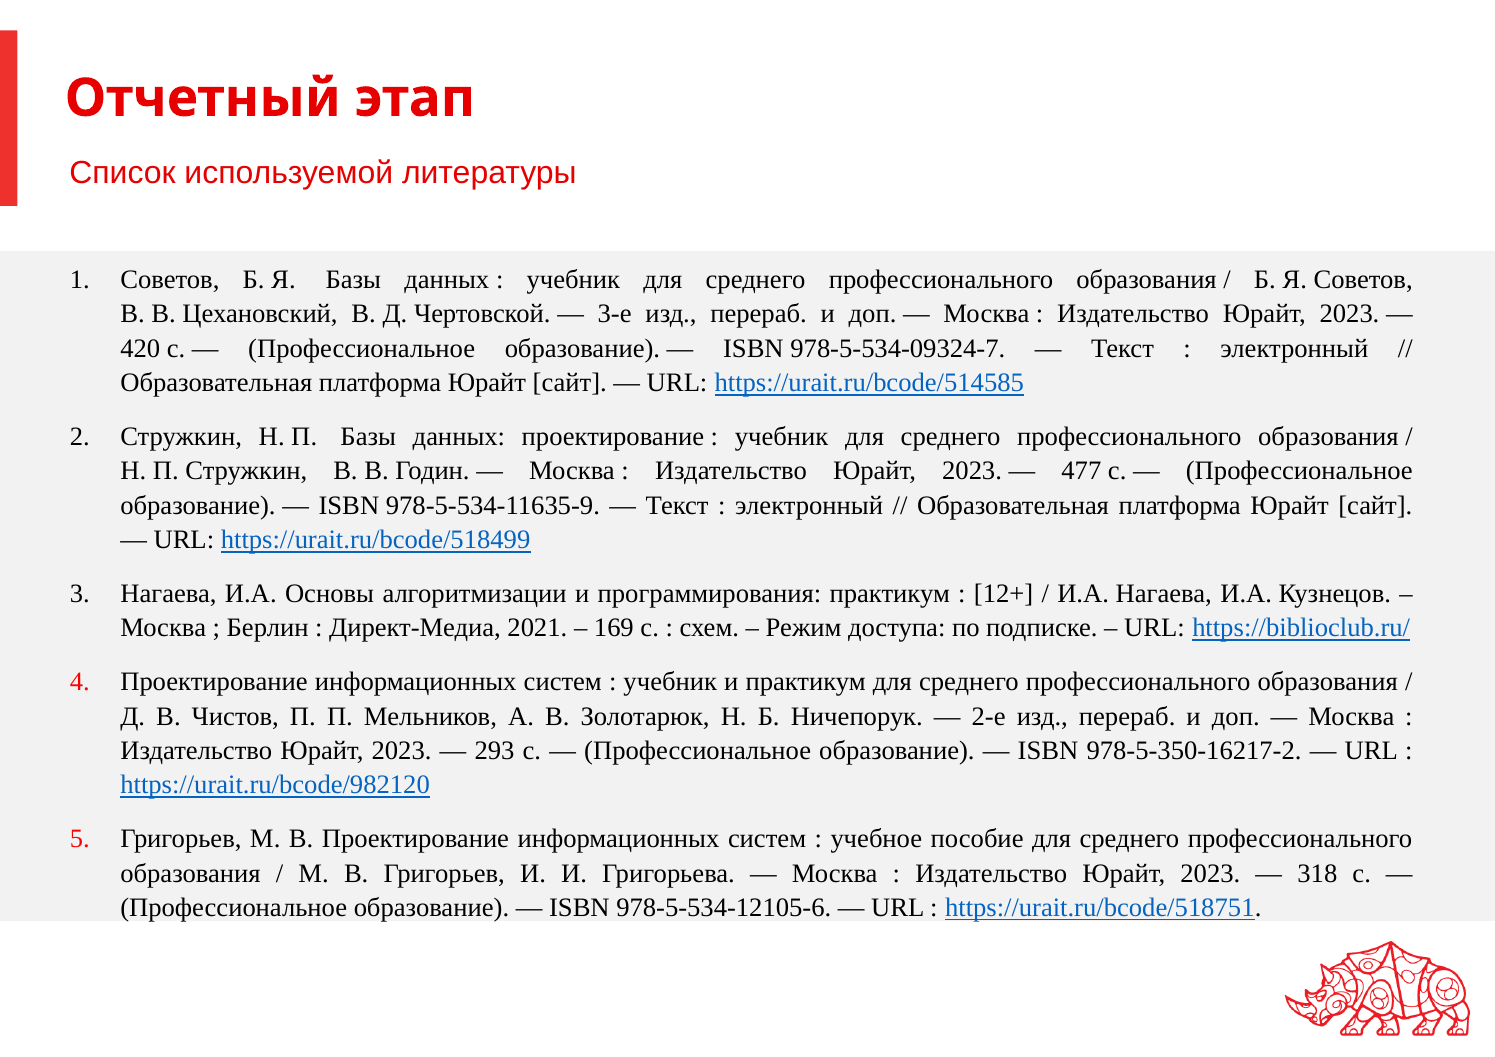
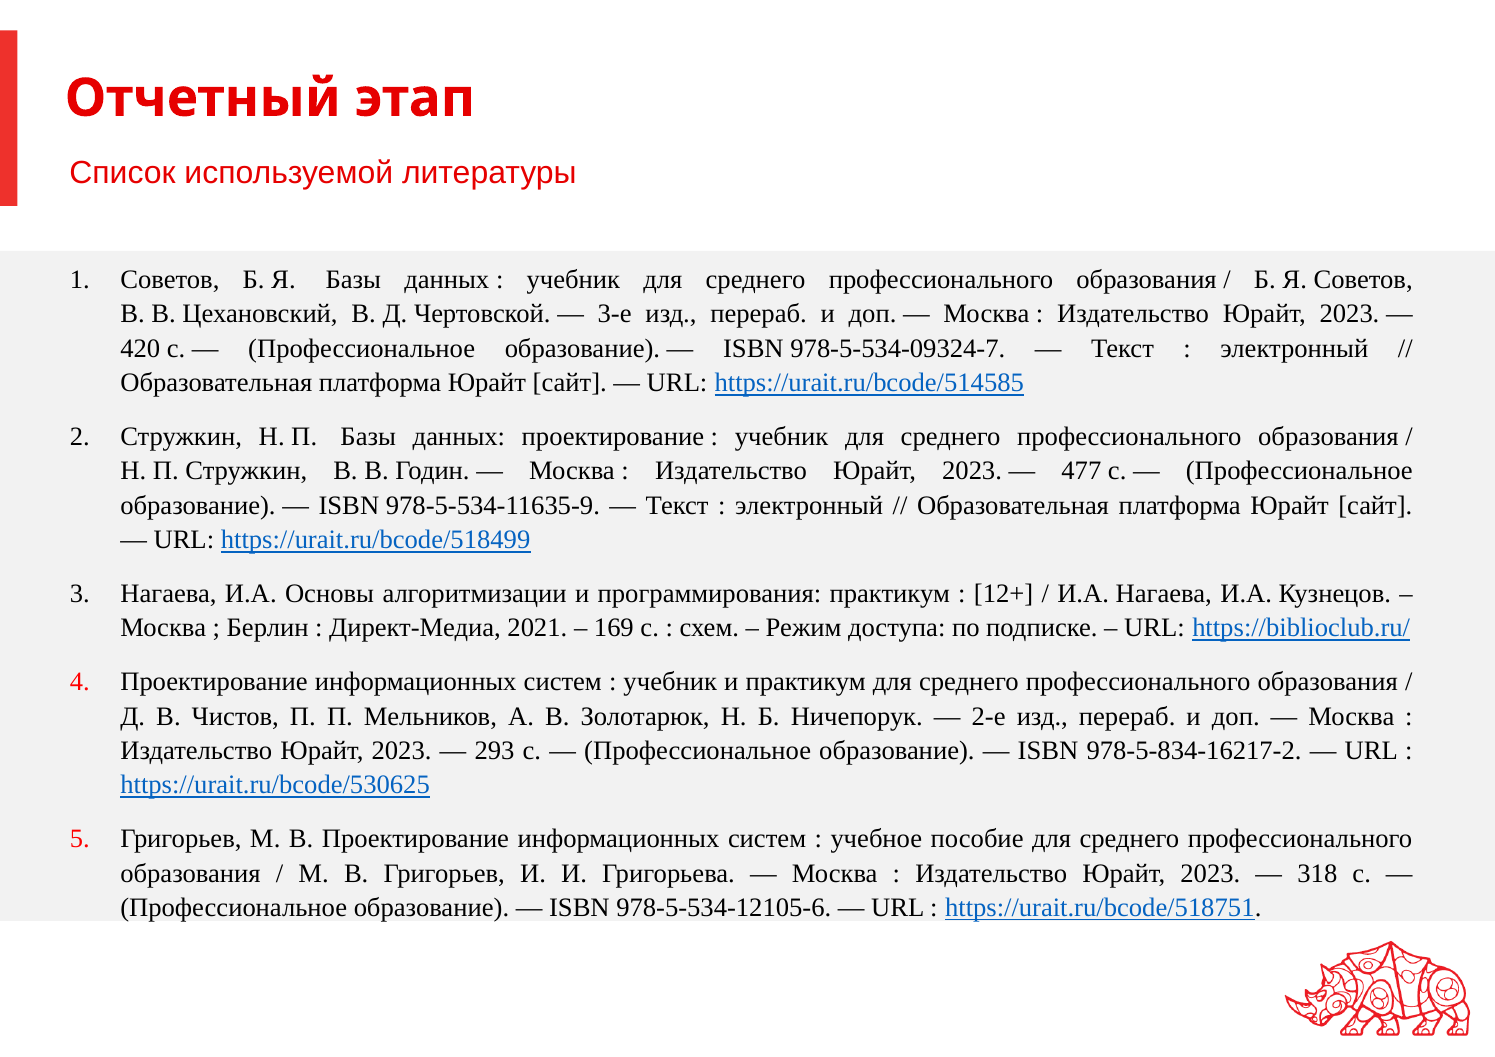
978-5-350-16217-2: 978-5-350-16217-2 -> 978-5-834-16217-2
https://urait.ru/bcode/982120: https://urait.ru/bcode/982120 -> https://urait.ru/bcode/530625
